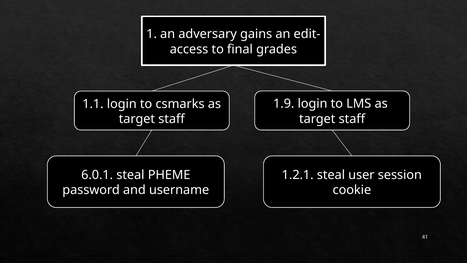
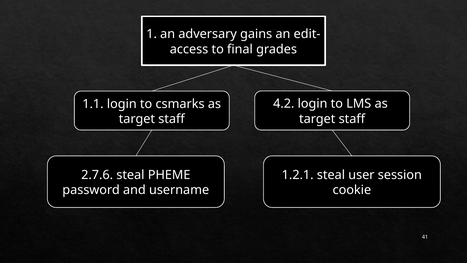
1.9: 1.9 -> 4.2
6.0.1: 6.0.1 -> 2.7.6
